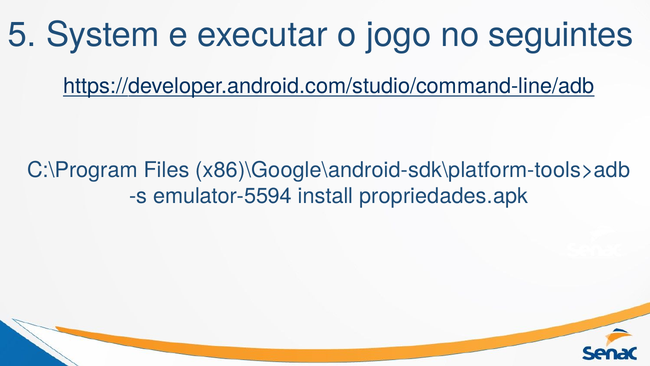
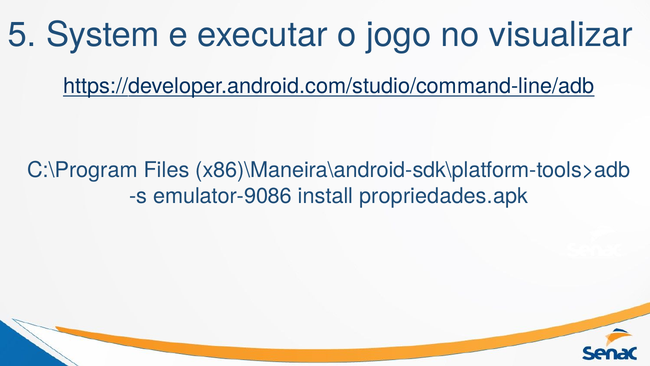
seguintes: seguintes -> visualizar
x86)\Google\android-sdk\platform-tools>adb: x86)\Google\android-sdk\platform-tools>adb -> x86)\Maneira\android-sdk\platform-tools>adb
emulator-5594: emulator-5594 -> emulator-9086
